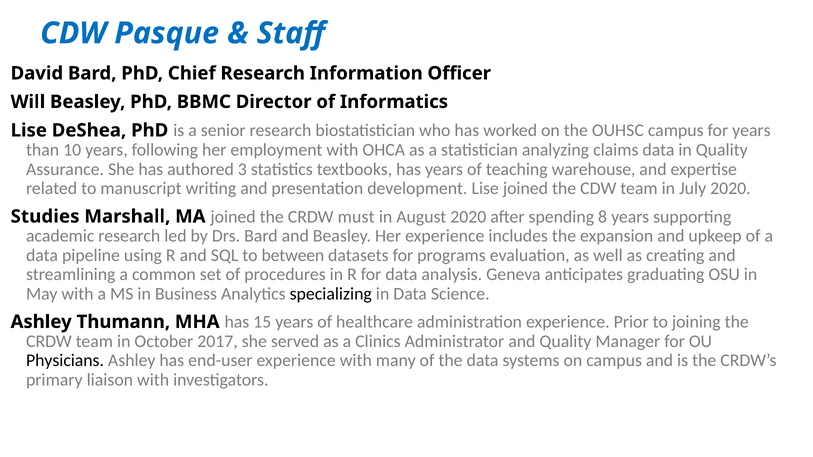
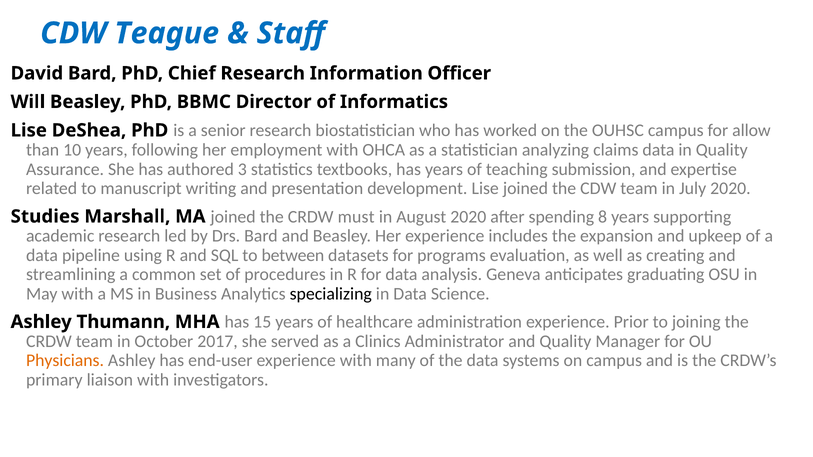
Pasque: Pasque -> Teague
for years: years -> allow
warehouse: warehouse -> submission
Physicians colour: black -> orange
